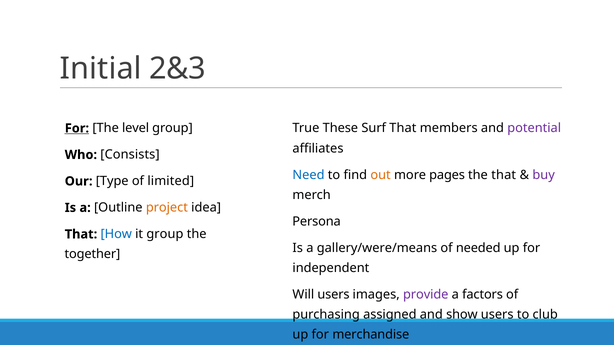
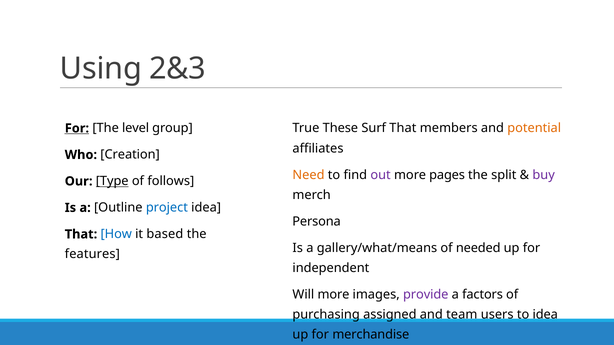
Initial: Initial -> Using
potential colour: purple -> orange
Consists: Consists -> Creation
Need colour: blue -> orange
out colour: orange -> purple
the that: that -> split
Type underline: none -> present
limited: limited -> follows
project colour: orange -> blue
it group: group -> based
gallery/were/means: gallery/were/means -> gallery/what/means
together: together -> features
Will users: users -> more
show: show -> team
to club: club -> idea
